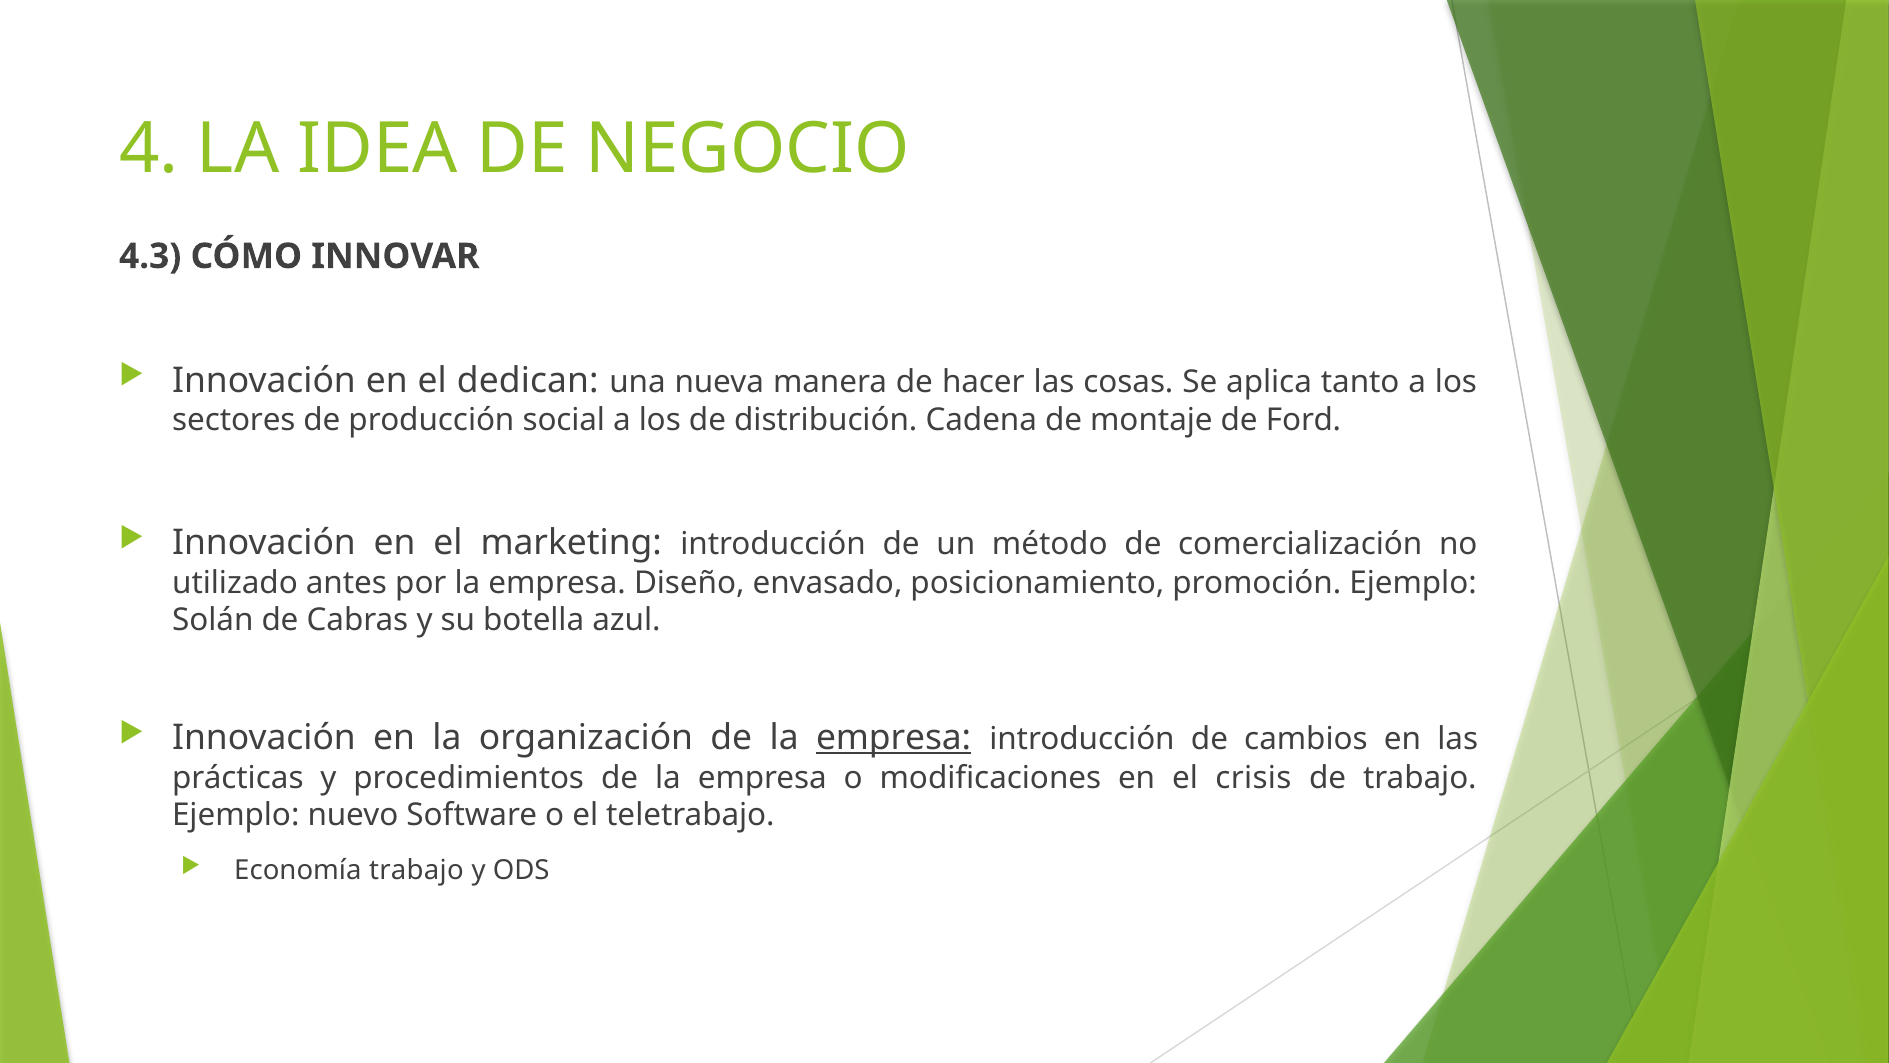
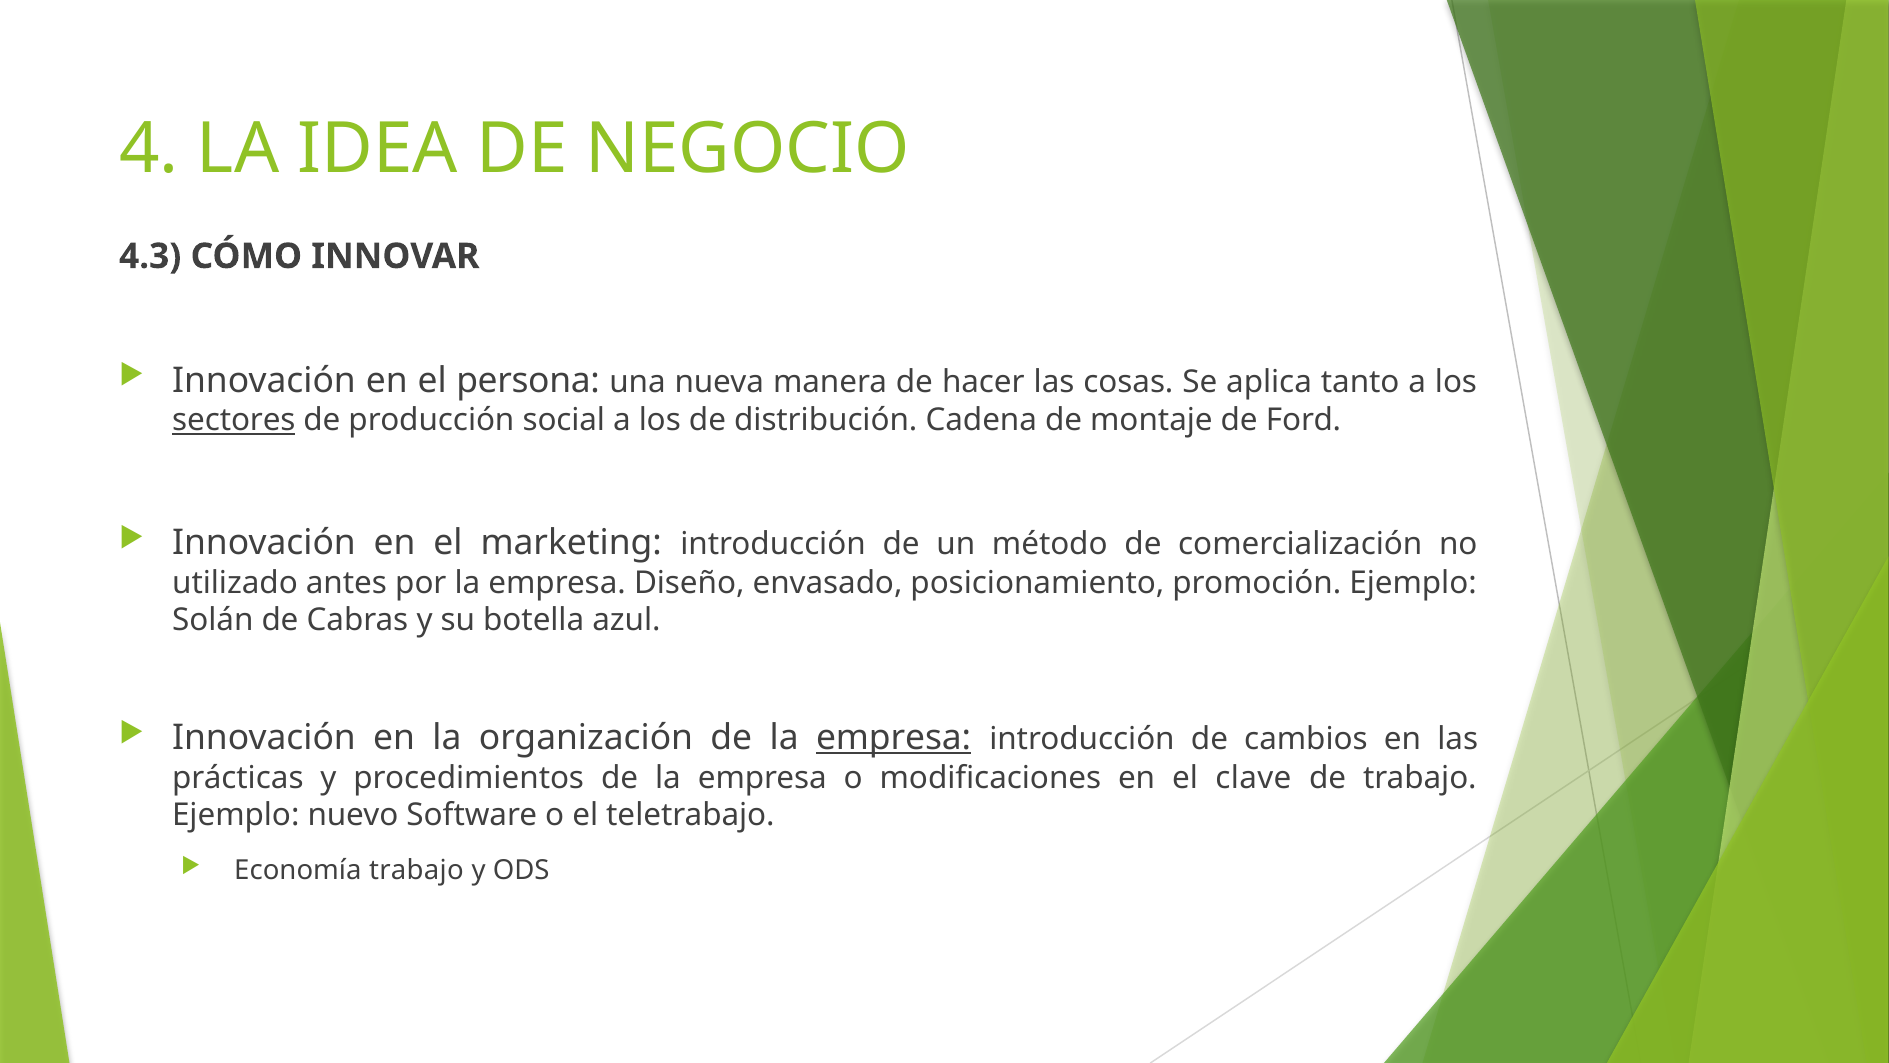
dedican: dedican -> persona
sectores underline: none -> present
crisis: crisis -> clave
